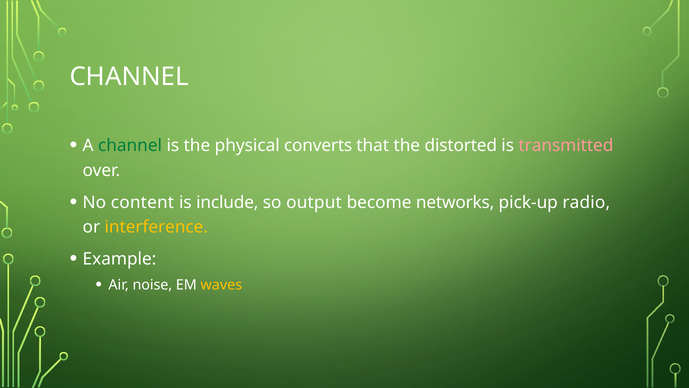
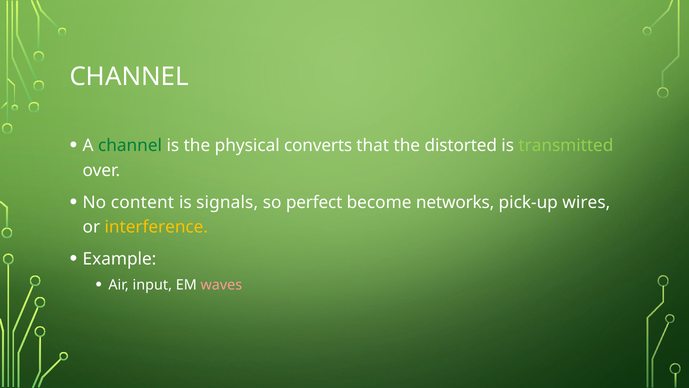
transmitted colour: pink -> light green
include: include -> signals
output: output -> perfect
radio: radio -> wires
noise: noise -> input
waves colour: yellow -> pink
